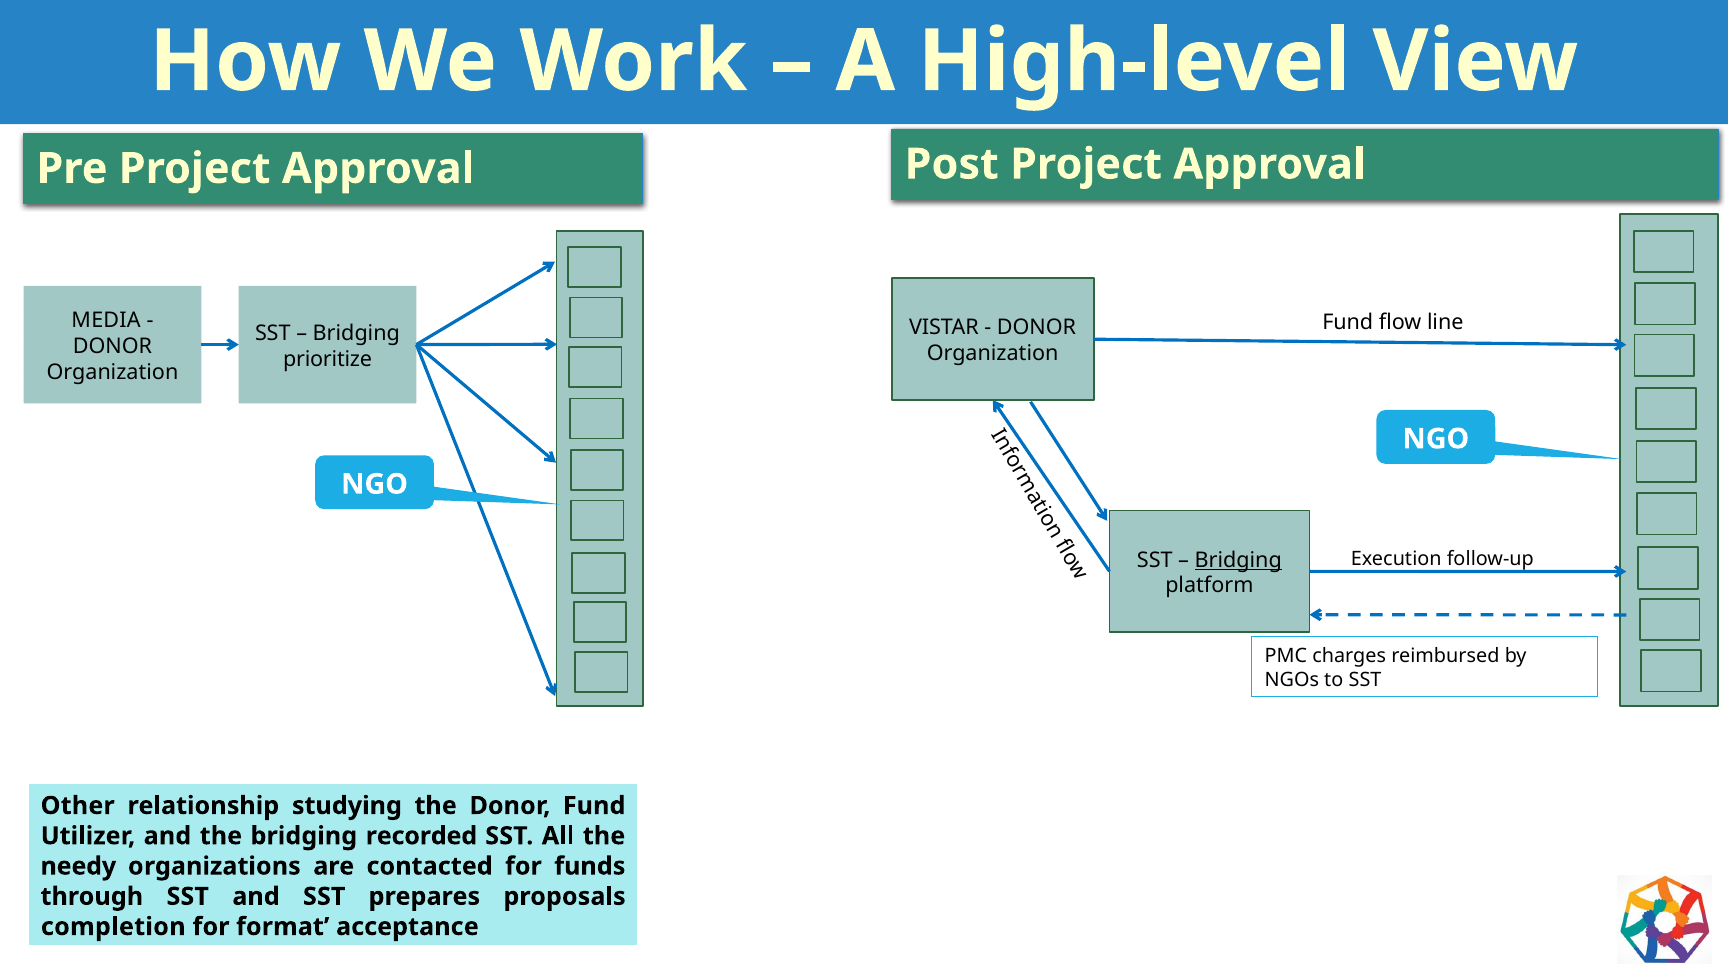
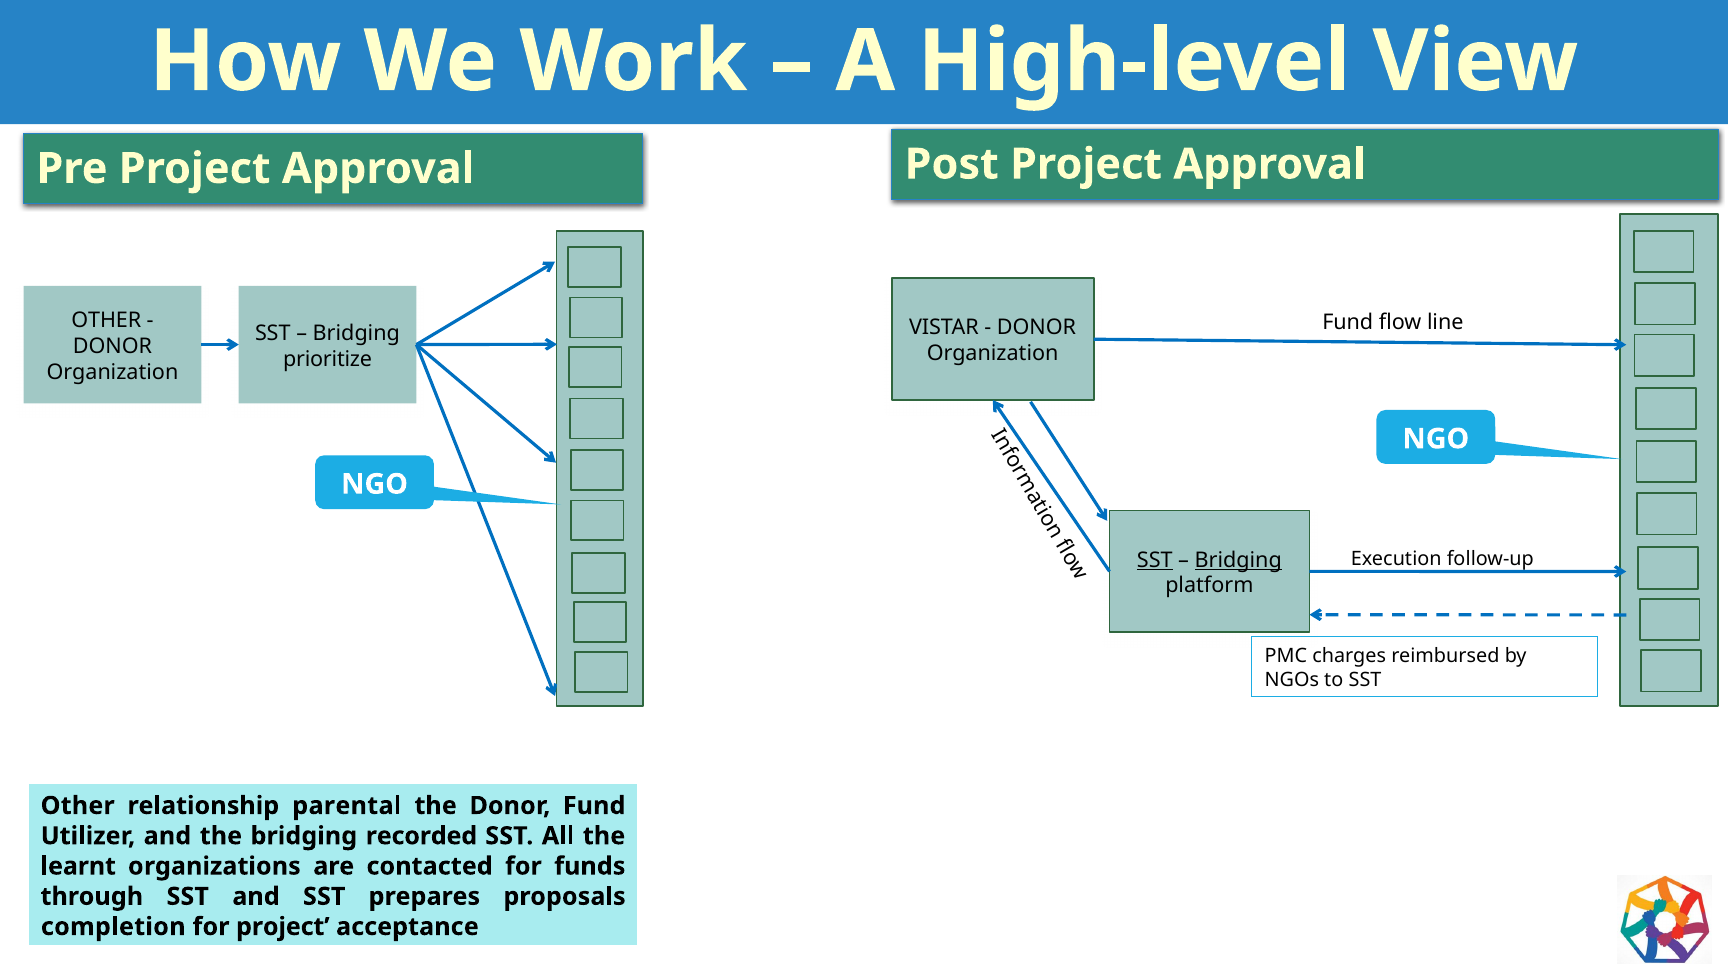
MEDIA at (106, 320): MEDIA -> OTHER
SST at (1155, 560) underline: none -> present
studying: studying -> parental
needy: needy -> learnt
for format: format -> project
